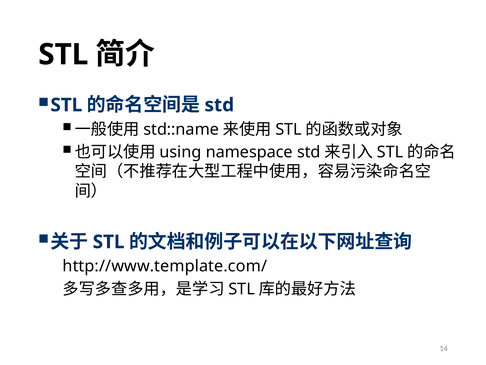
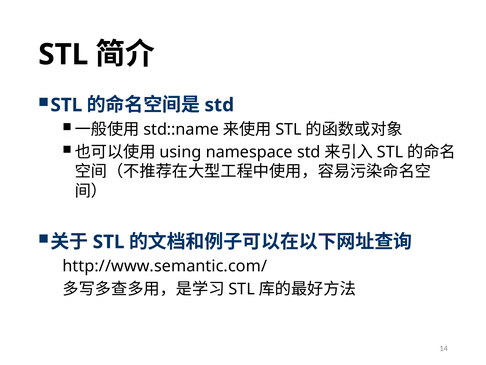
http://www.template.com/: http://www.template.com/ -> http://www.semantic.com/
